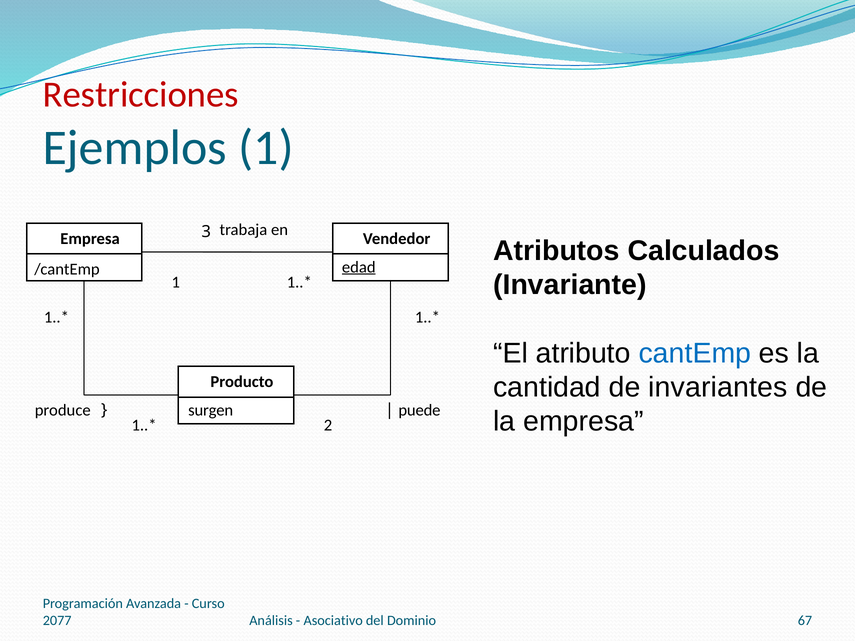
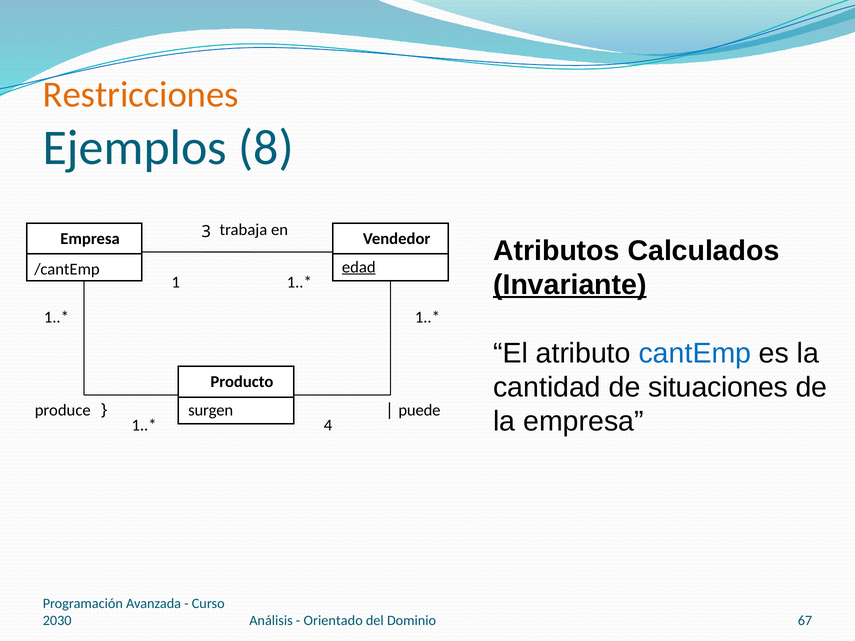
Restricciones colour: red -> orange
Ejemplos 1: 1 -> 8
Invariante underline: none -> present
invariantes: invariantes -> situaciones
2: 2 -> 4
Asociativo: Asociativo -> Orientado
2077: 2077 -> 2030
